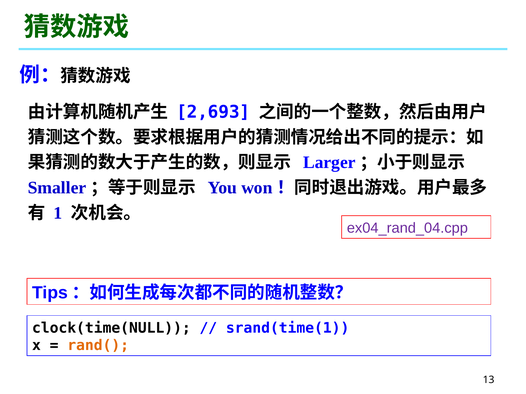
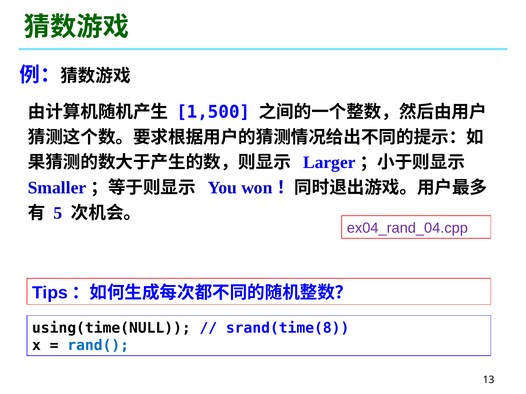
2,693: 2,693 -> 1,500
1: 1 -> 5
clock(time(NULL: clock(time(NULL -> using(time(NULL
srand(time(1: srand(time(1 -> srand(time(8
rand( colour: orange -> blue
